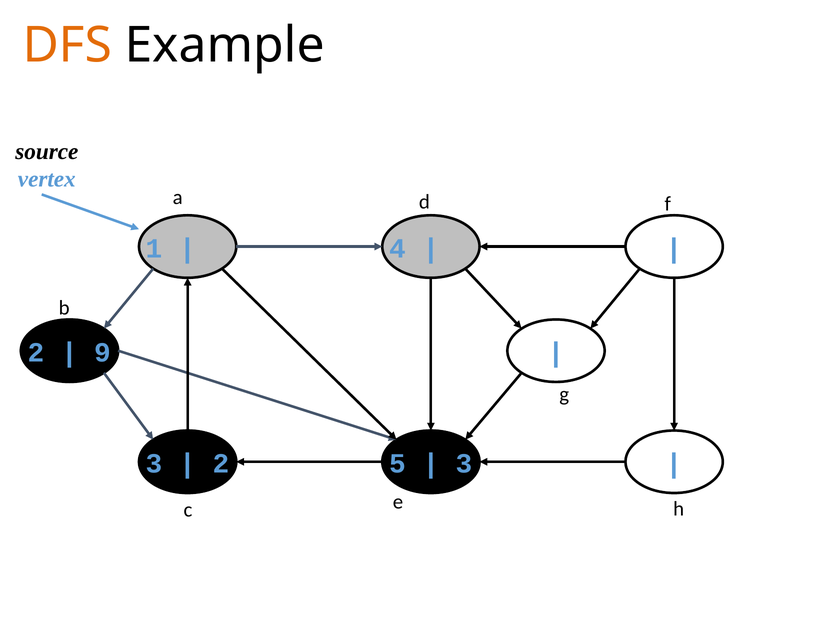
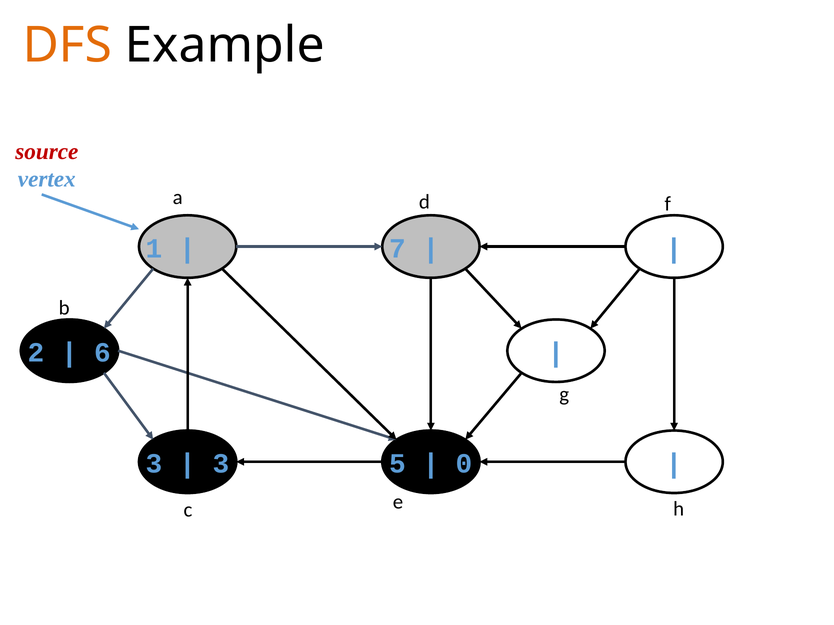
source colour: black -> red
4: 4 -> 7
9: 9 -> 6
2 at (221, 464): 2 -> 3
3 at (464, 464): 3 -> 0
